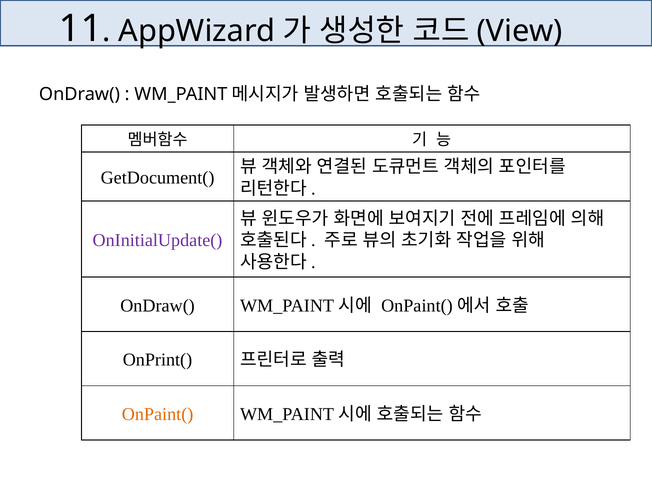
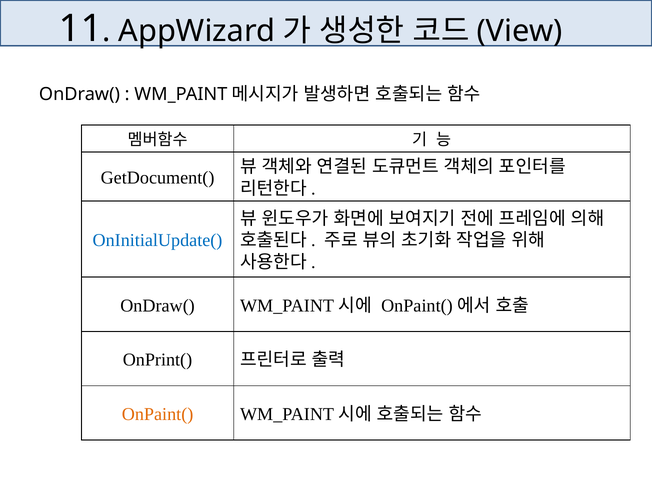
OnInitialUpdate( colour: purple -> blue
